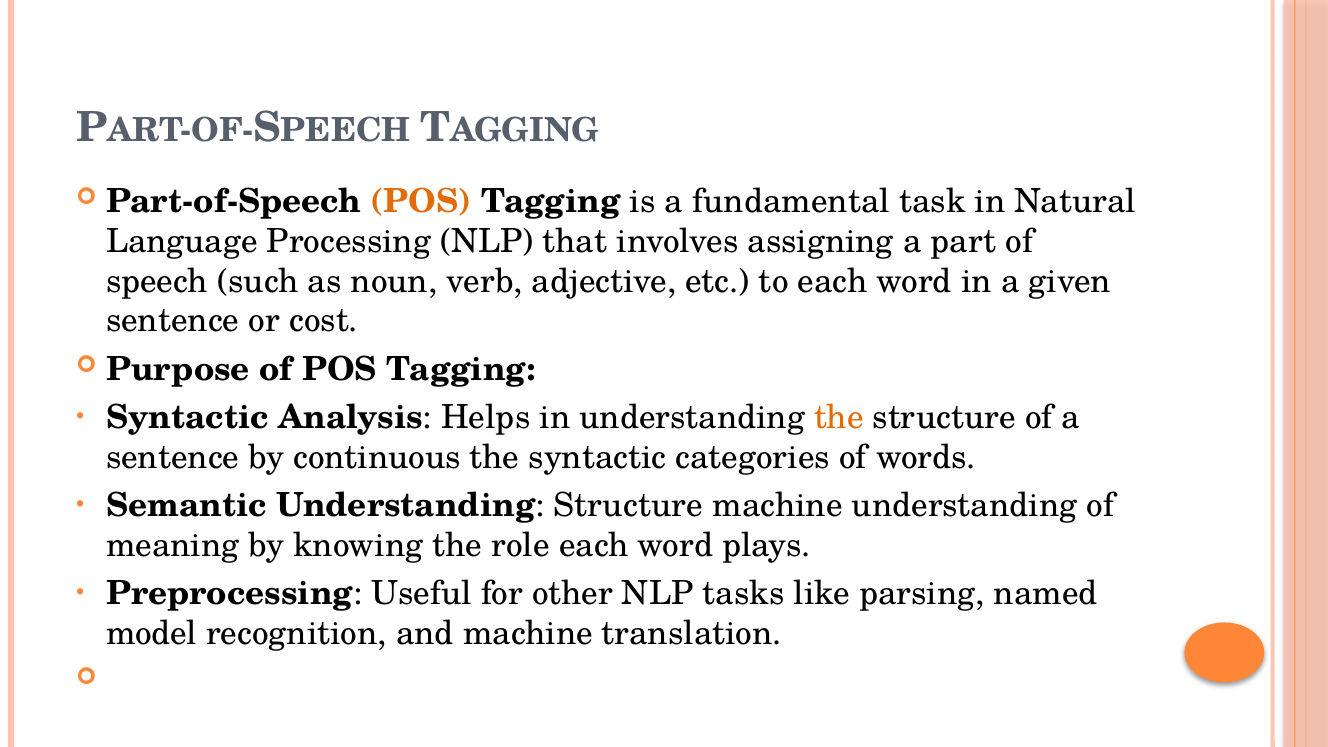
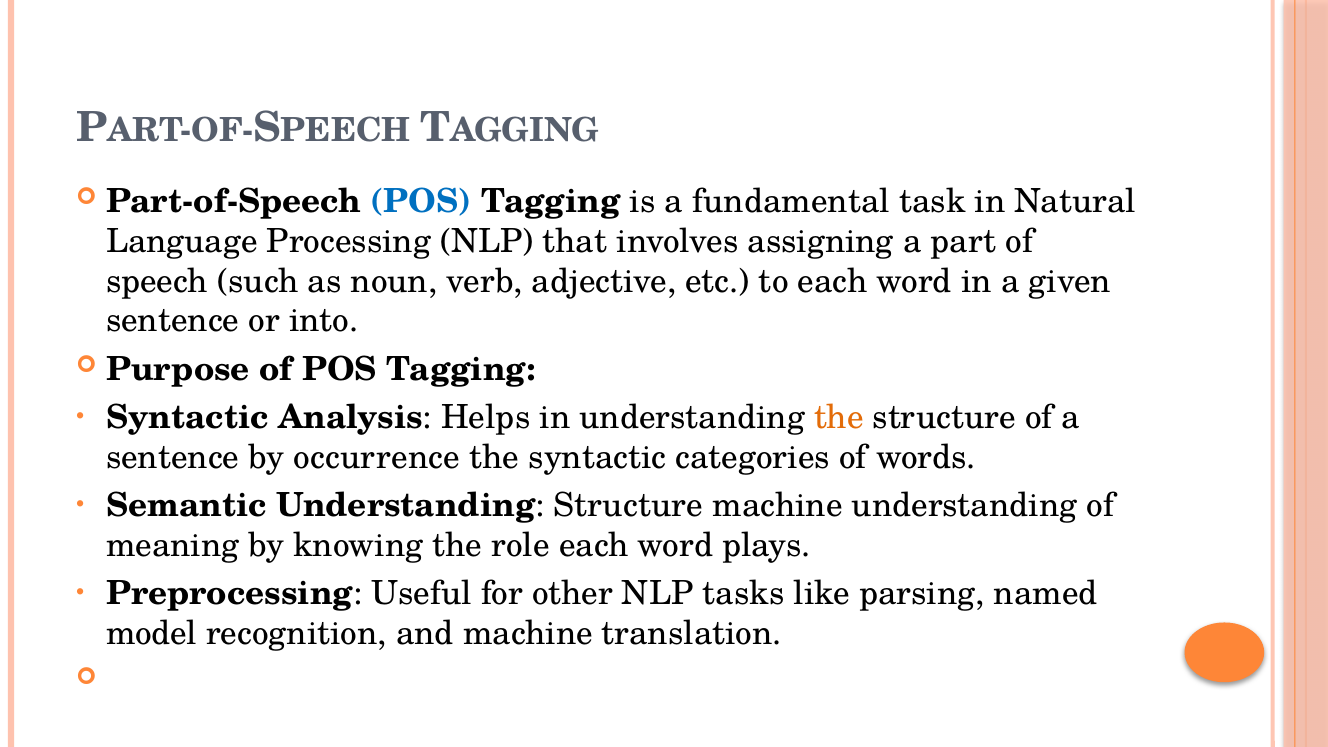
POS at (421, 201) colour: orange -> blue
cost: cost -> into
continuous: continuous -> occurrence
